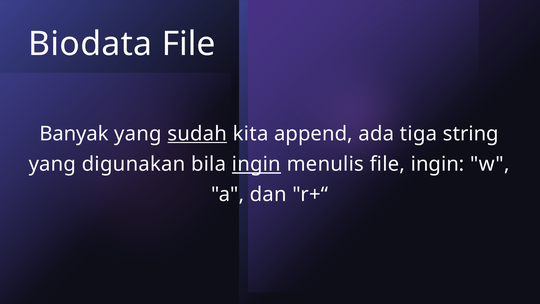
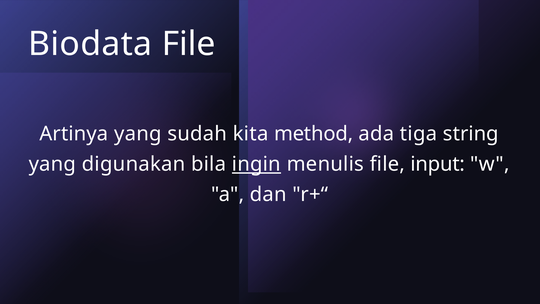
Banyak: Banyak -> Artinya
sudah underline: present -> none
append: append -> method
file ingin: ingin -> input
